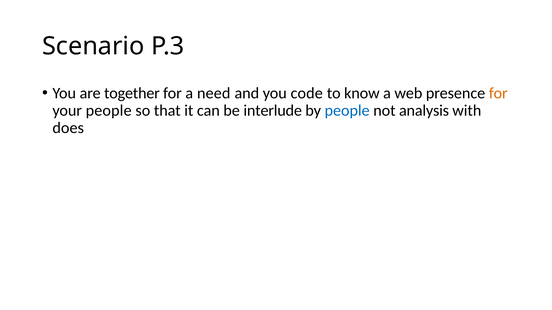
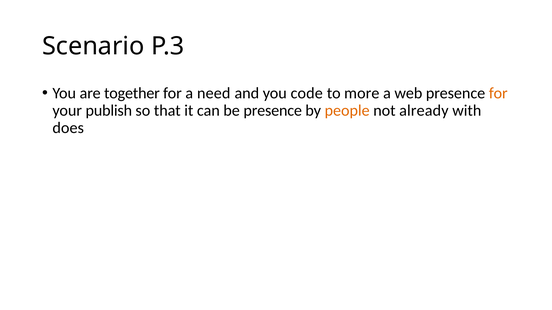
know: know -> more
your people: people -> publish
be interlude: interlude -> presence
people at (347, 111) colour: blue -> orange
analysis: analysis -> already
